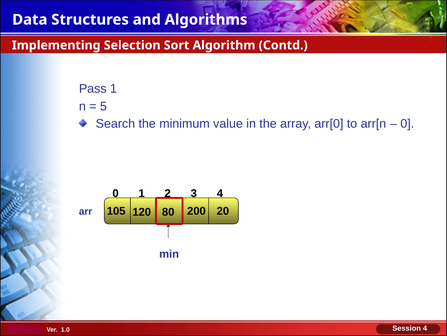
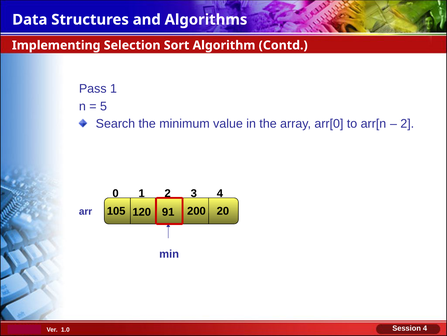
0 at (407, 123): 0 -> 2
80: 80 -> 91
